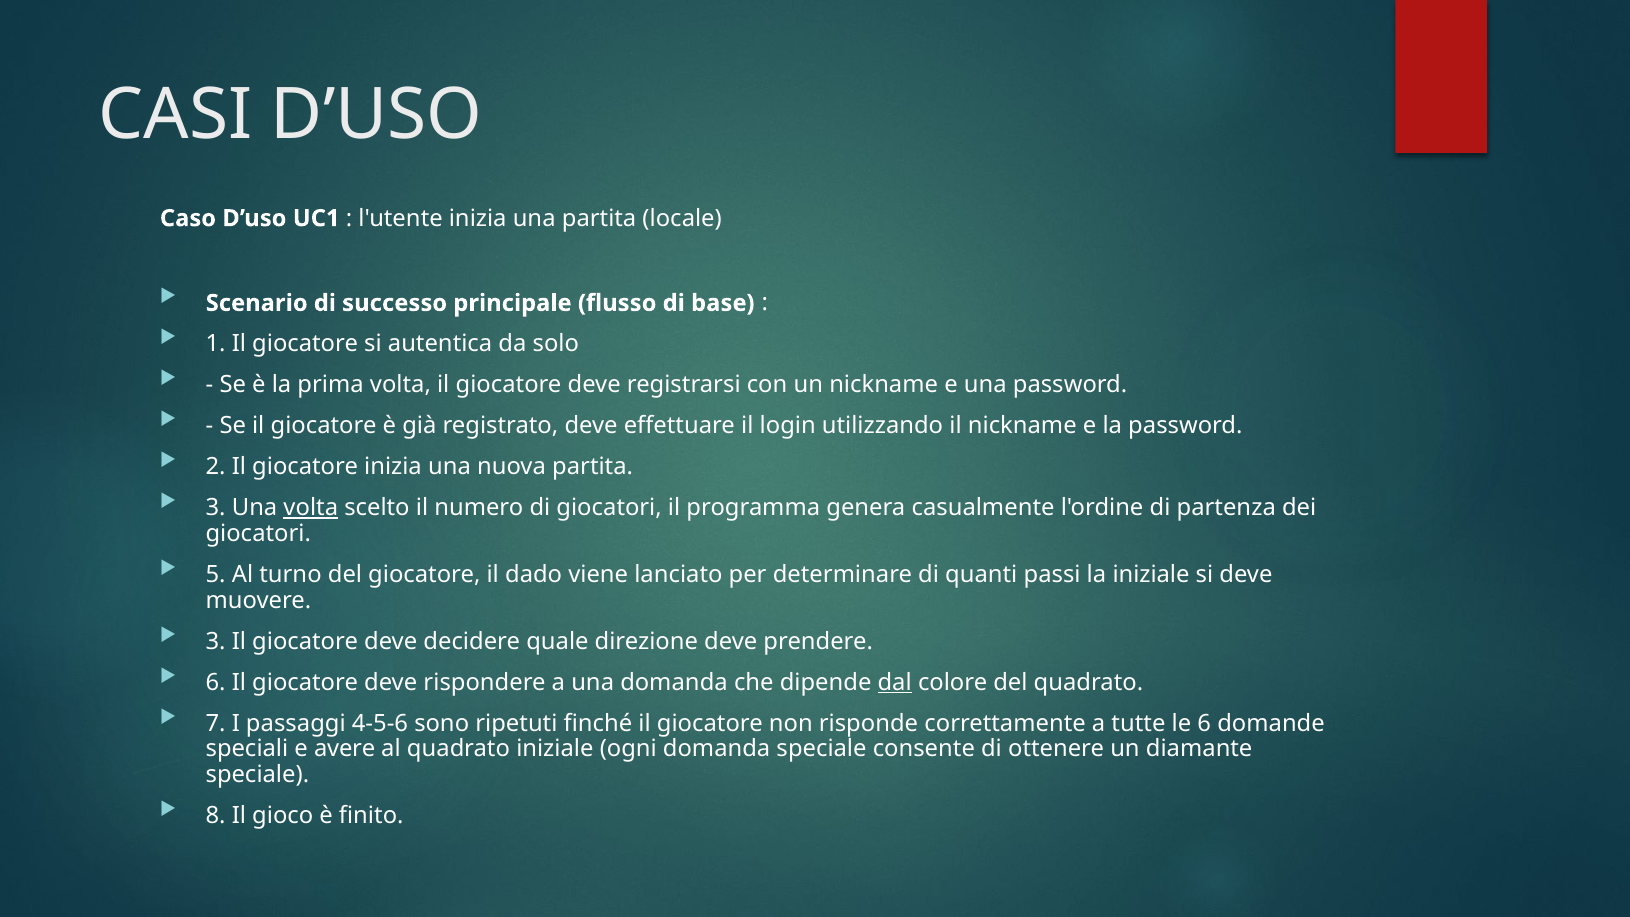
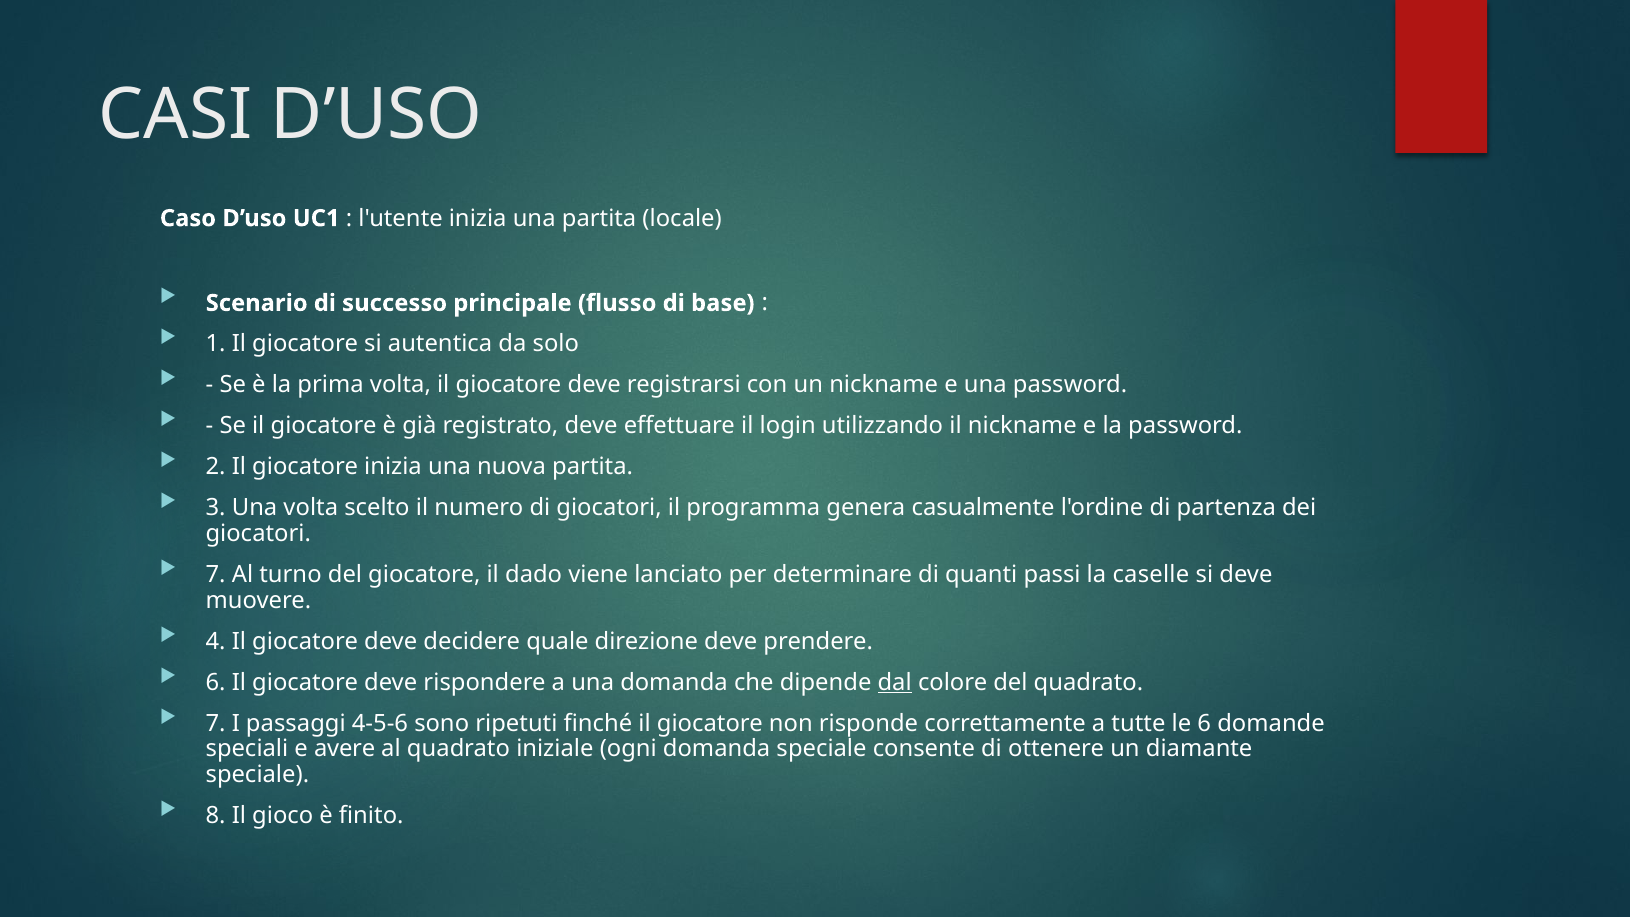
volta at (311, 508) underline: present -> none
5 at (216, 575): 5 -> 7
la iniziale: iniziale -> caselle
3 at (216, 641): 3 -> 4
